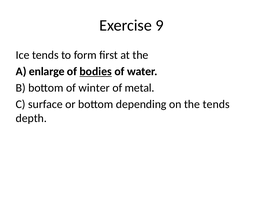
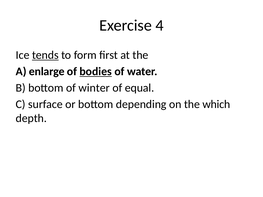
9: 9 -> 4
tends at (45, 55) underline: none -> present
metal: metal -> equal
the tends: tends -> which
